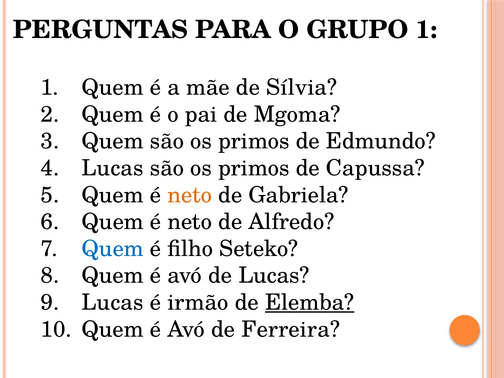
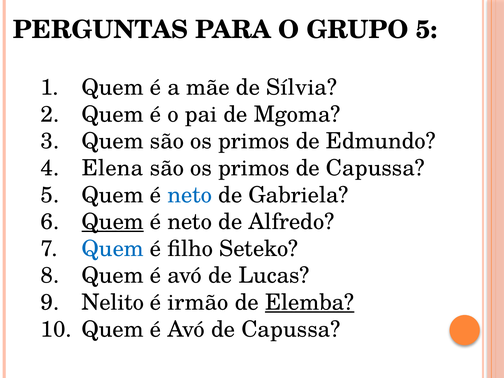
GRUPO 1: 1 -> 5
Lucas at (113, 168): Lucas -> Elena
neto at (190, 195) colour: orange -> blue
Quem at (113, 222) underline: none -> present
Lucas at (113, 302): Lucas -> Nelito
Avó de Ferreira: Ferreira -> Capussa
